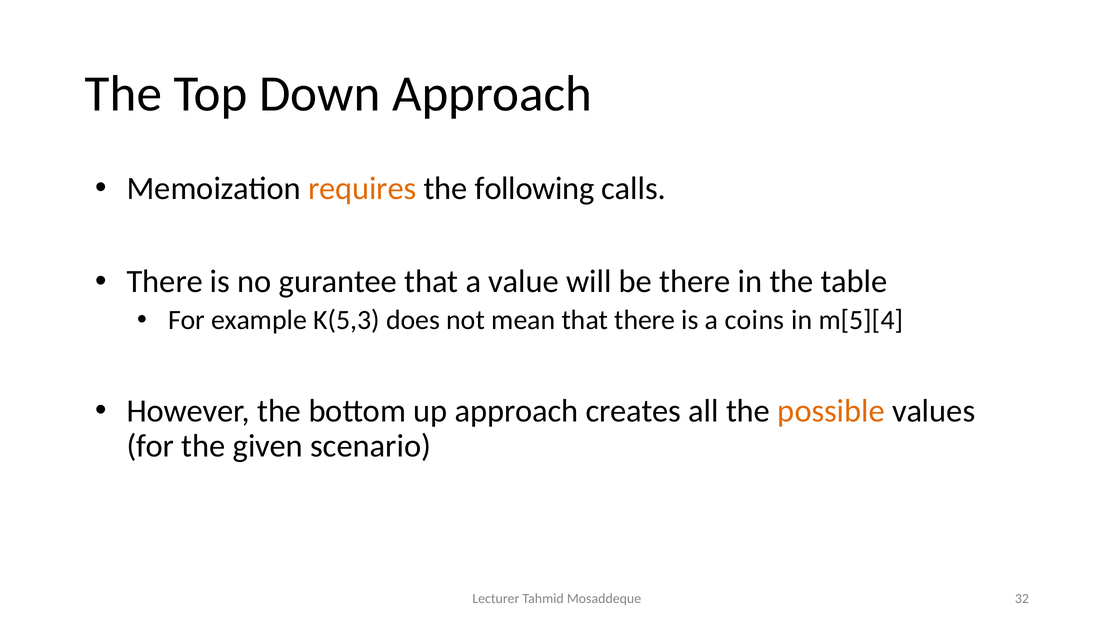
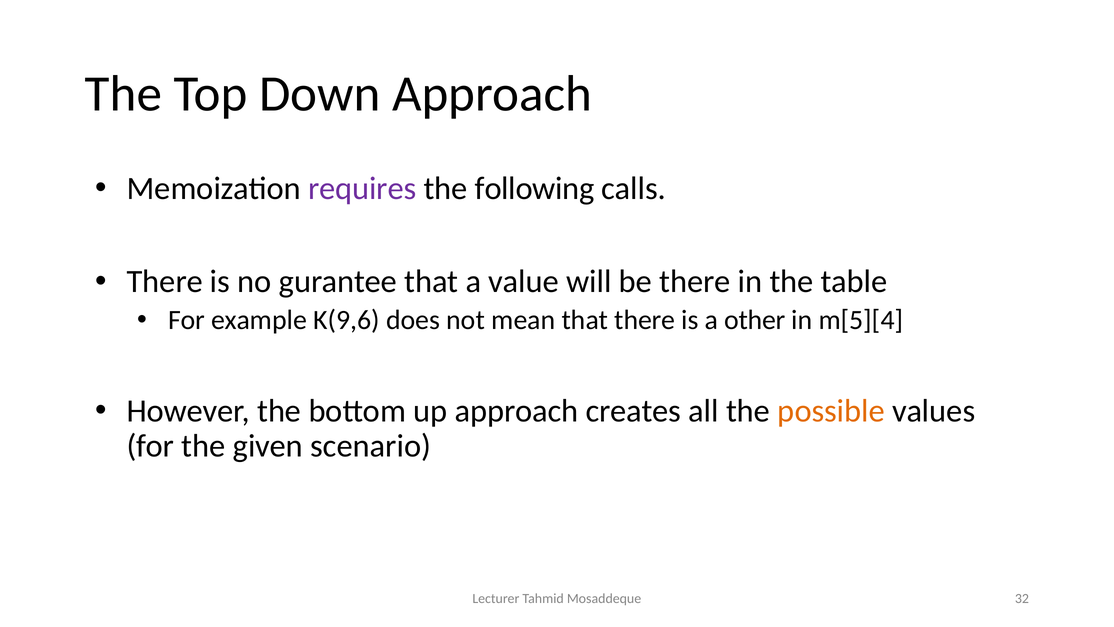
requires colour: orange -> purple
K(5,3: K(5,3 -> K(9,6
coins: coins -> other
